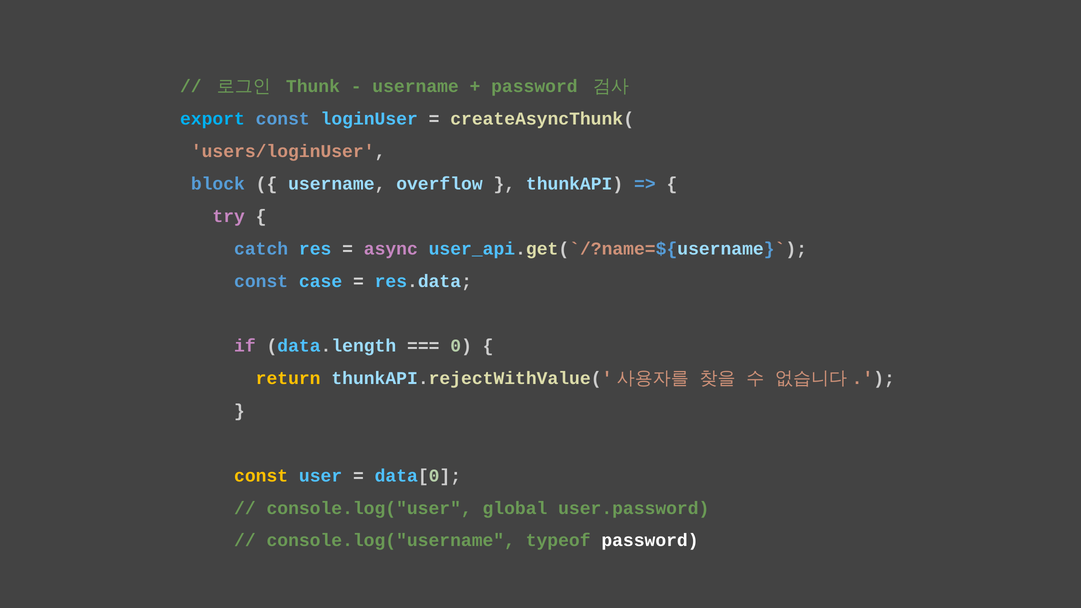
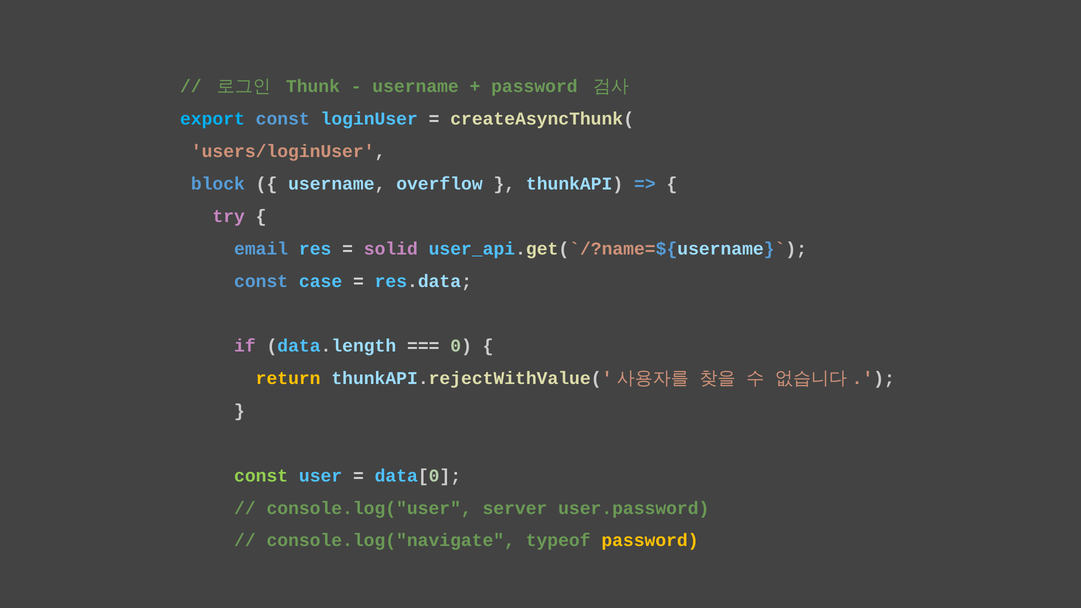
catch: catch -> email
async: async -> solid
const at (261, 476) colour: yellow -> light green
global: global -> server
console.log("username: console.log("username -> console.log("navigate
password at (650, 541) colour: white -> yellow
